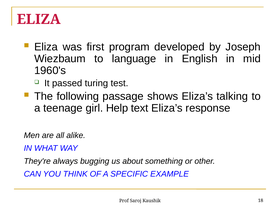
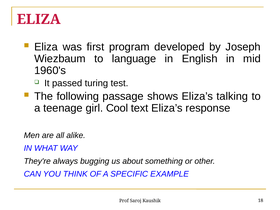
Help: Help -> Cool
